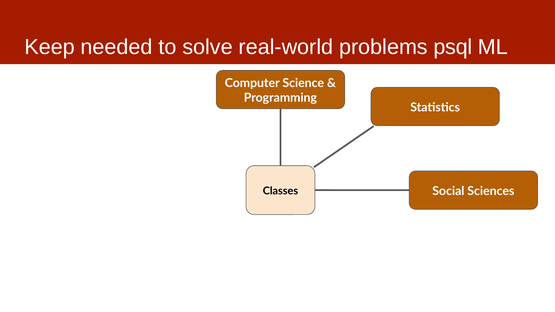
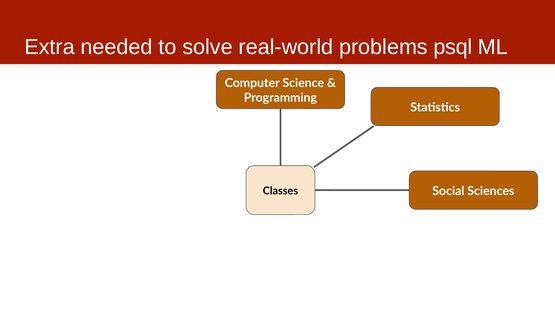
Keep: Keep -> Extra
